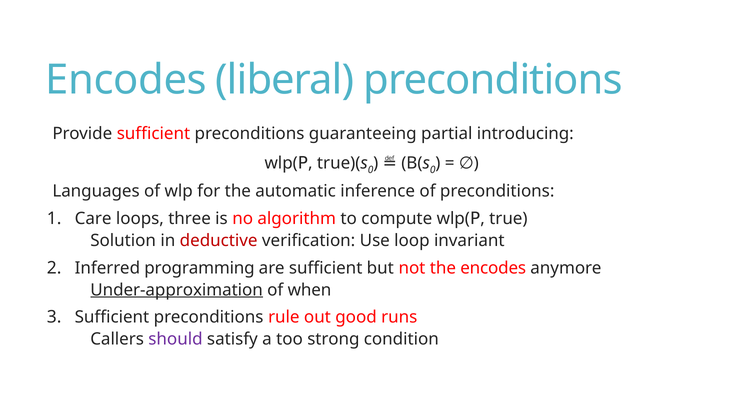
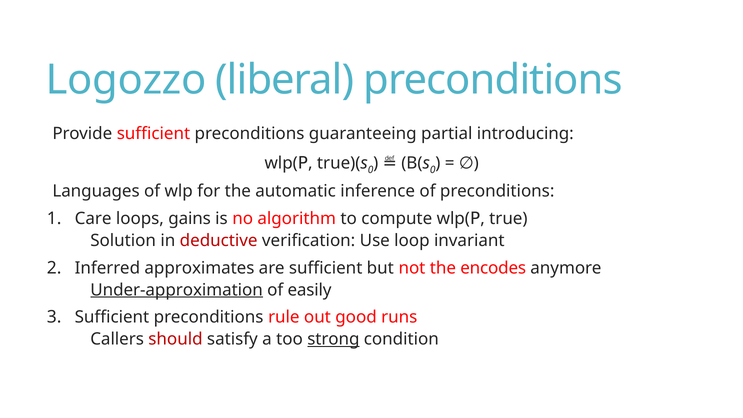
Encodes at (126, 80): Encodes -> Logozzo
three: three -> gains
programming: programming -> approximates
when: when -> easily
should colour: purple -> red
strong underline: none -> present
